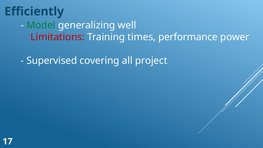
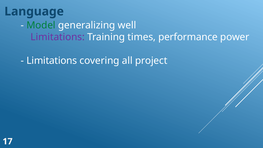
Efficiently: Efficiently -> Language
Limitations at (58, 37) colour: red -> purple
Supervised at (52, 61): Supervised -> Limitations
